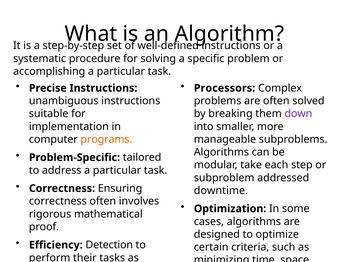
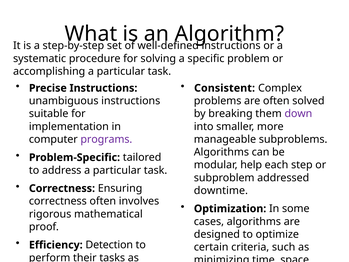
Processors: Processors -> Consistent
programs colour: orange -> purple
take: take -> help
